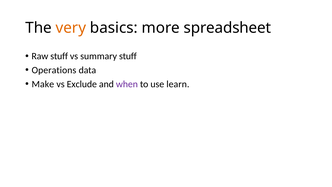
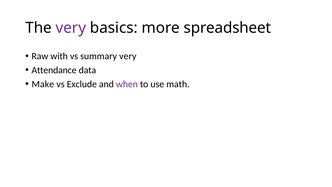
very at (71, 28) colour: orange -> purple
Raw stuff: stuff -> with
summary stuff: stuff -> very
Operations: Operations -> Attendance
learn: learn -> math
